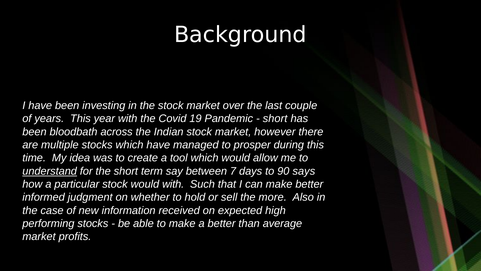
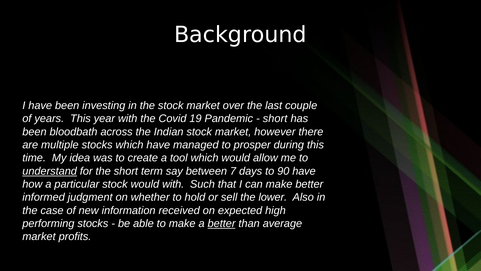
90 says: says -> have
more: more -> lower
better at (222, 223) underline: none -> present
